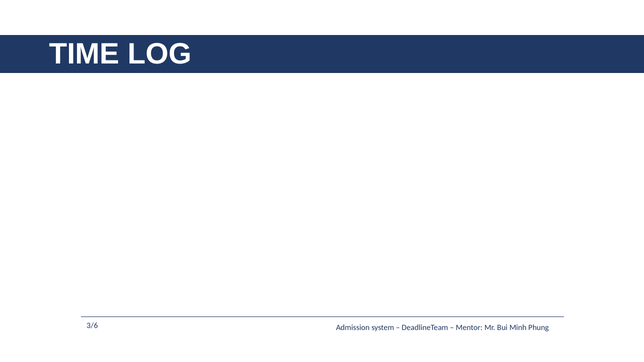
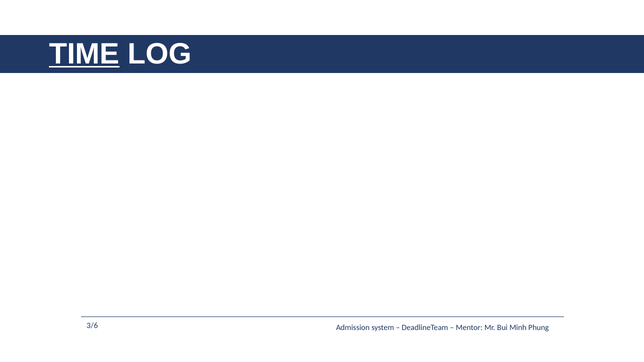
TIME underline: none -> present
